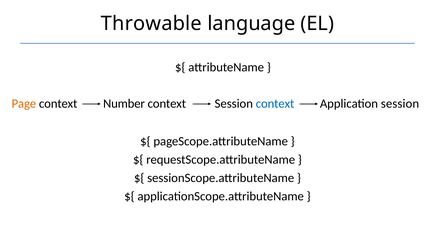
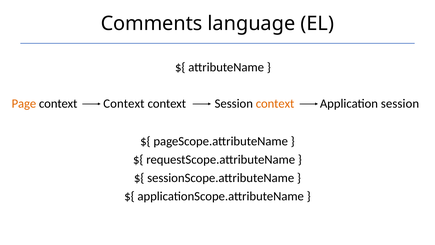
Throwable: Throwable -> Comments
Number at (124, 104): Number -> Context
context at (275, 104) colour: blue -> orange
